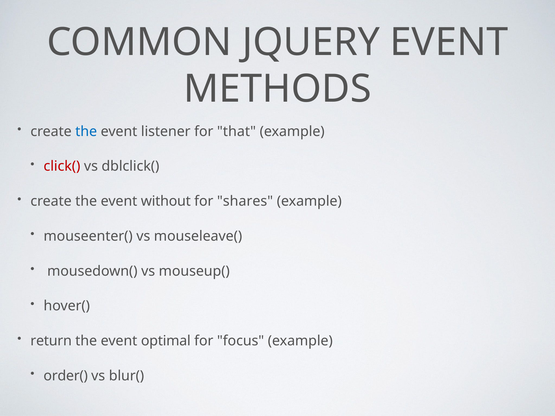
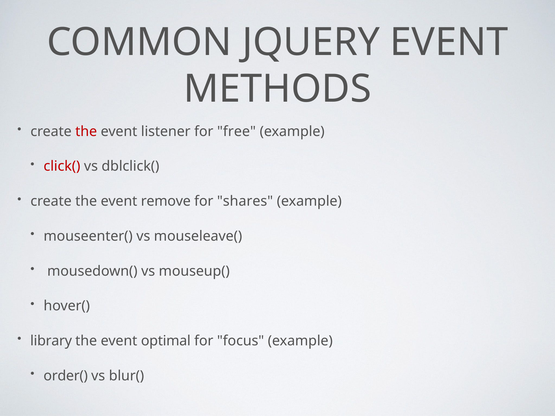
the at (86, 132) colour: blue -> red
that: that -> free
without: without -> remove
return: return -> library
